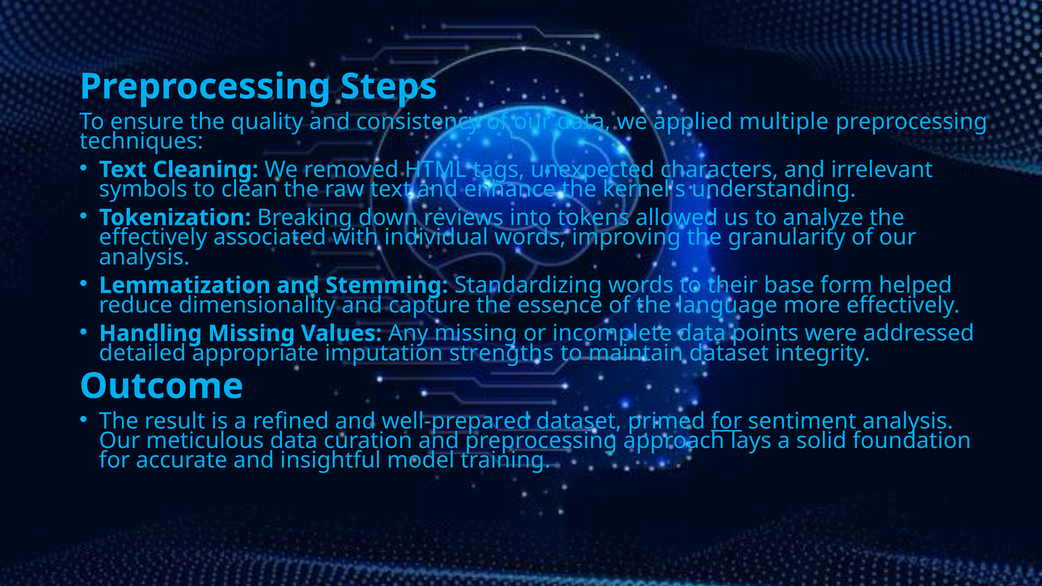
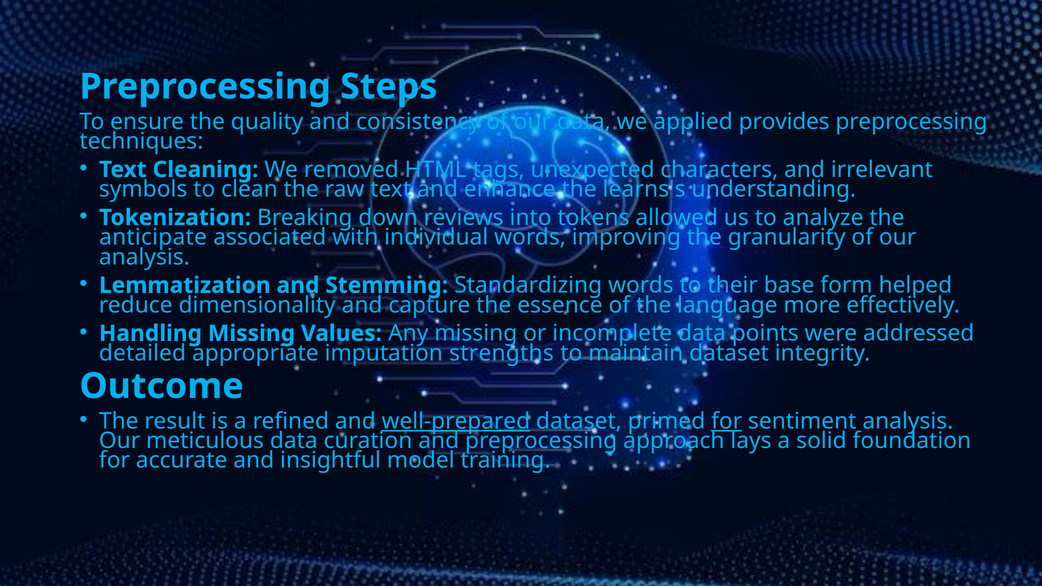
multiple: multiple -> provides
kernel's: kernel's -> learns's
effectively at (153, 237): effectively -> anticipate
well-prepared underline: none -> present
